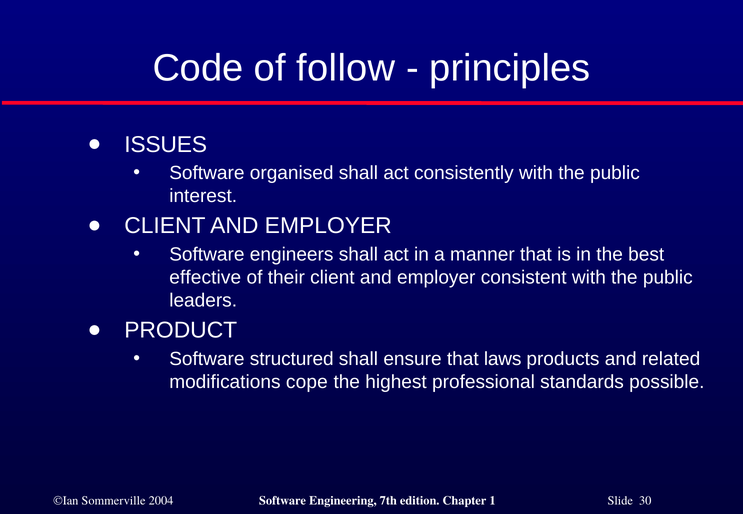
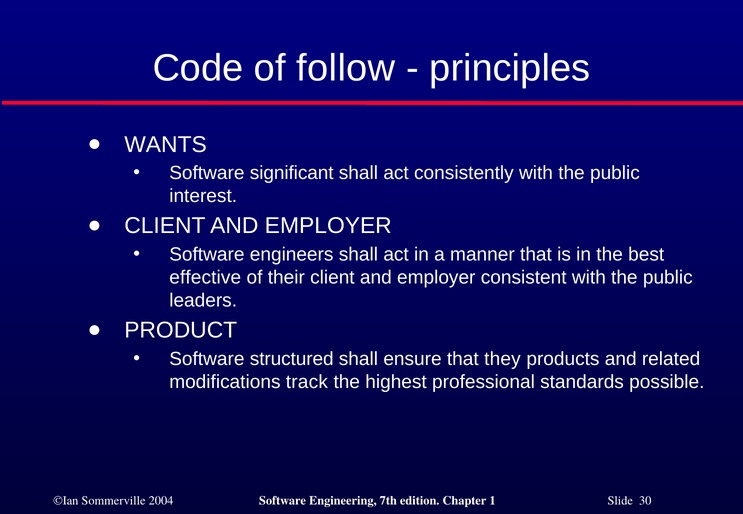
ISSUES: ISSUES -> WANTS
organised: organised -> significant
laws: laws -> they
cope: cope -> track
